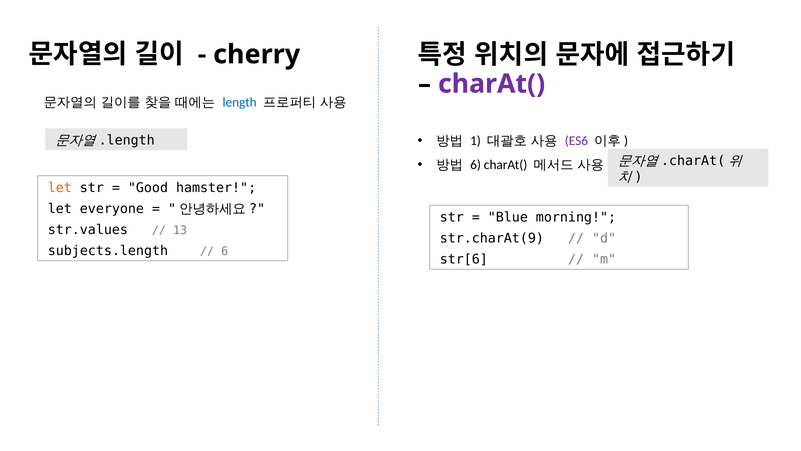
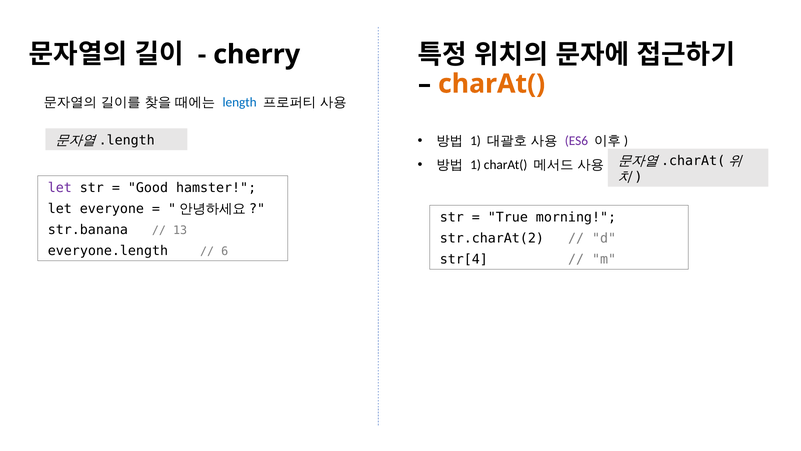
charAt( at (492, 84) colour: purple -> orange
6 at (476, 165): 6 -> 1
let at (60, 187) colour: orange -> purple
Blue: Blue -> True
str.values: str.values -> str.banana
str.charAt(9: str.charAt(9 -> str.charAt(2
subjects.length: subjects.length -> everyone.length
str[6: str[6 -> str[4
